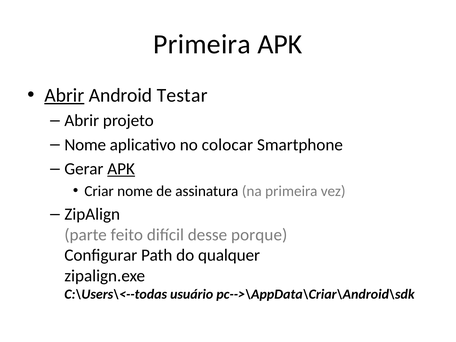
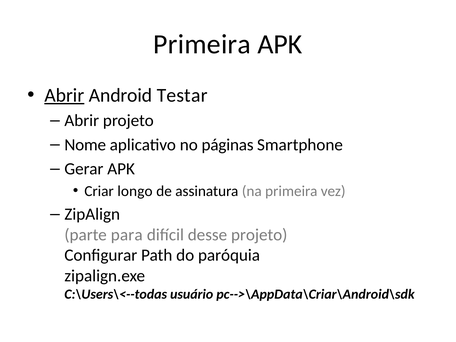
colocar: colocar -> páginas
APK at (121, 169) underline: present -> none
Criar nome: nome -> longo
feito: feito -> para
desse porque: porque -> projeto
qualquer: qualquer -> paróquia
